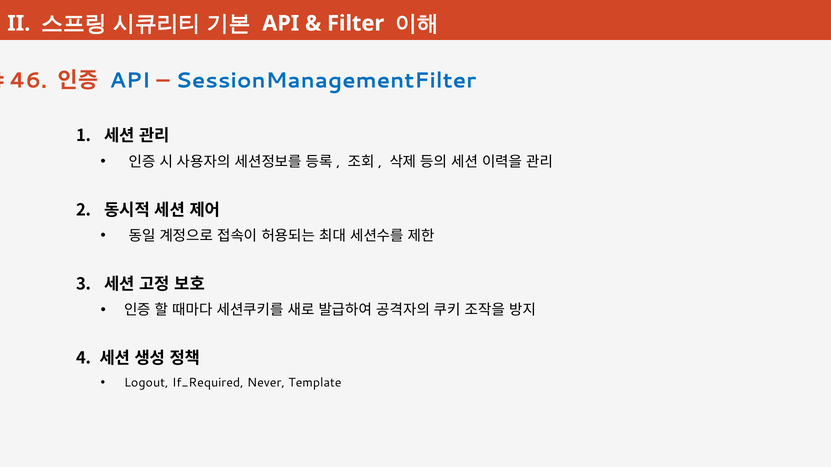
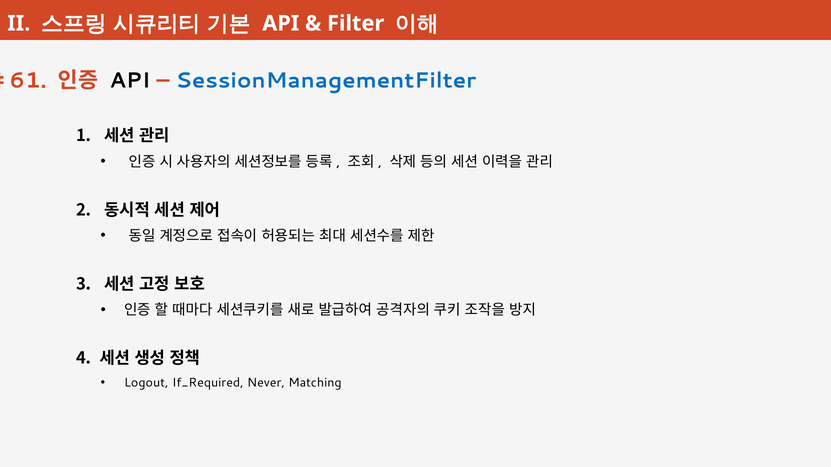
46: 46 -> 61
API at (130, 81) colour: blue -> black
Template: Template -> Matching
